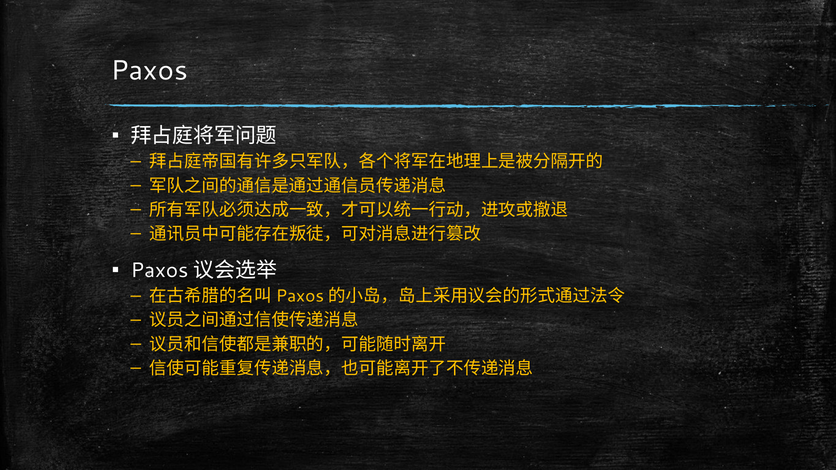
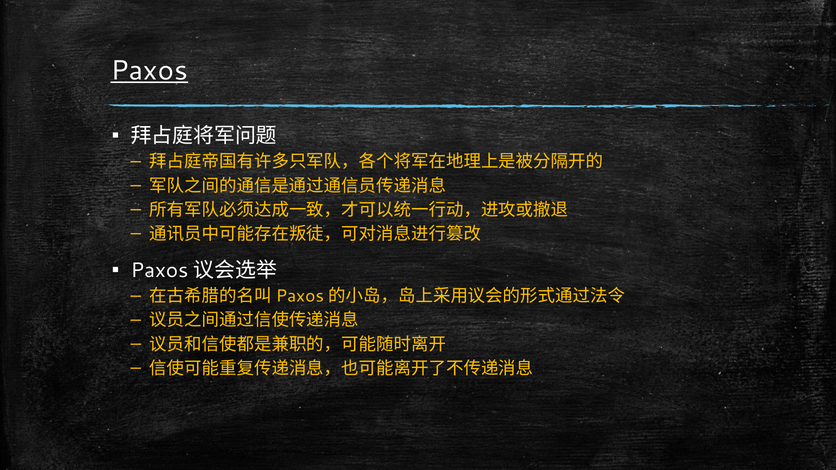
Paxos underline: none -> present
